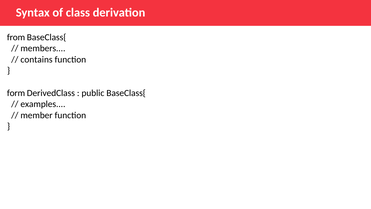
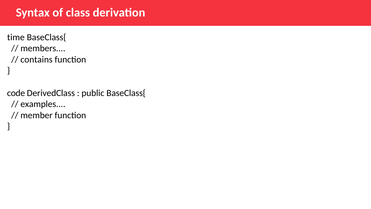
from: from -> time
form: form -> code
